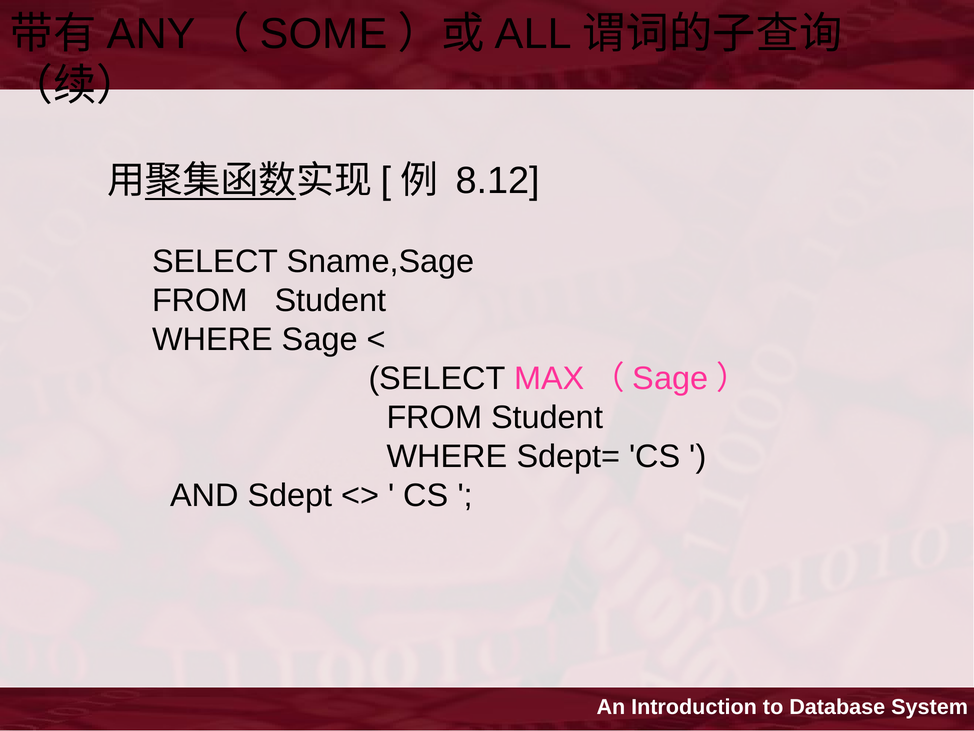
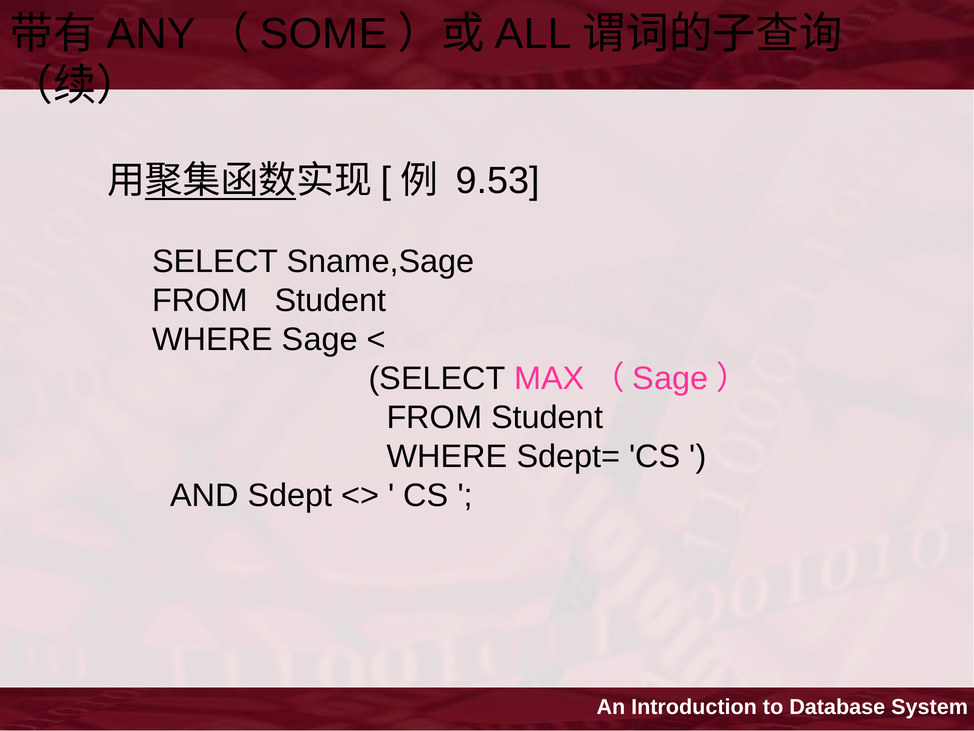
8.12: 8.12 -> 9.53
